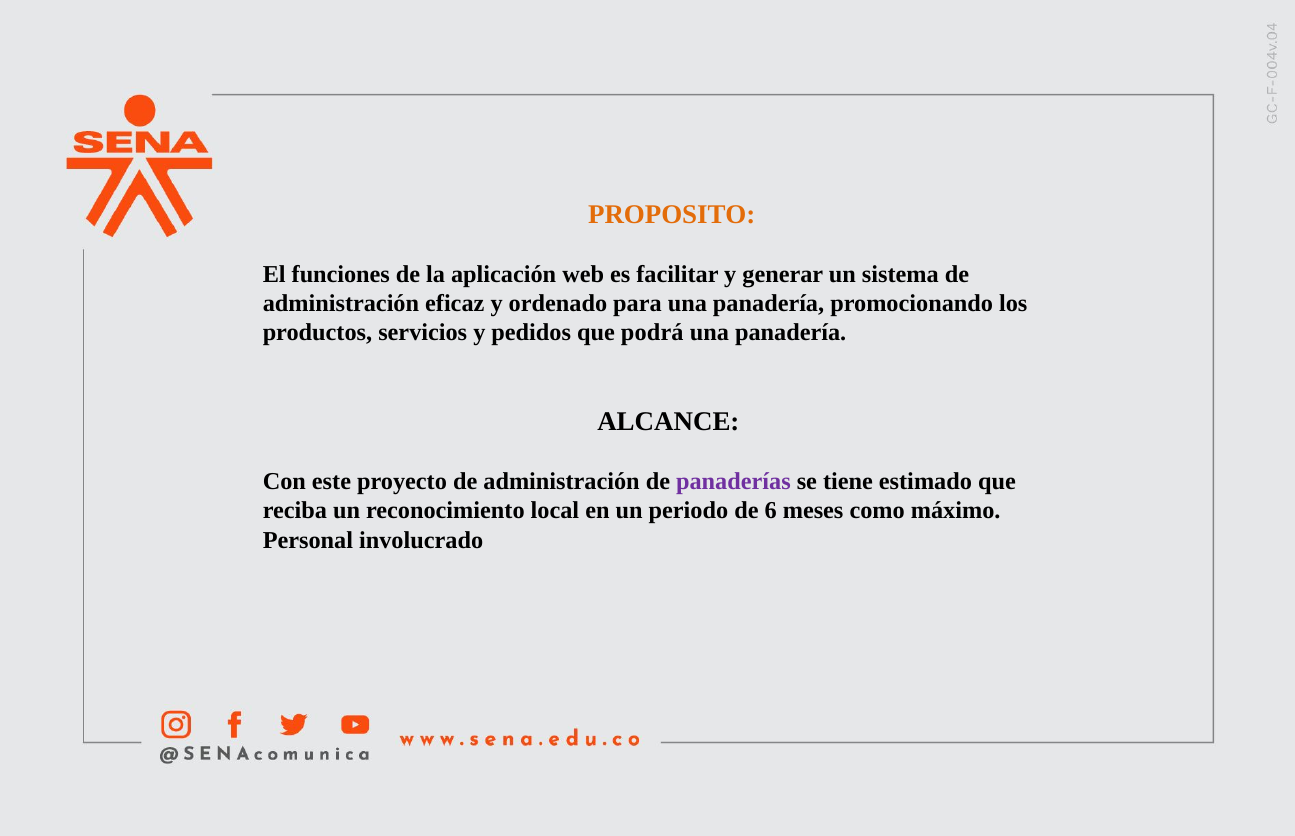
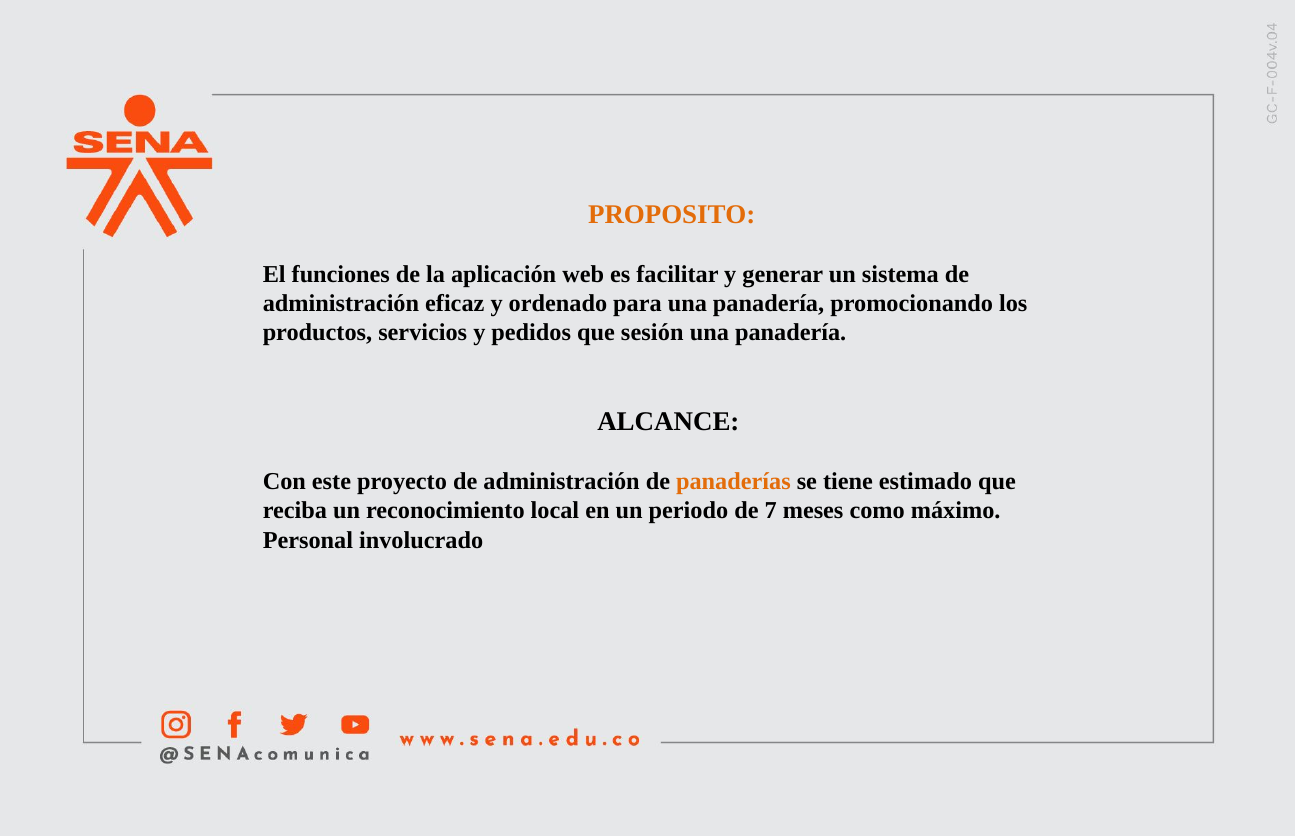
podrá: podrá -> sesión
panaderías colour: purple -> orange
6: 6 -> 7
